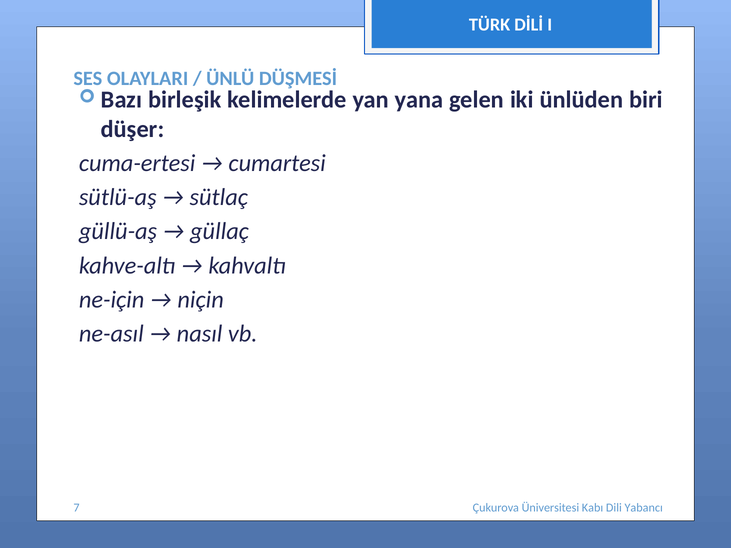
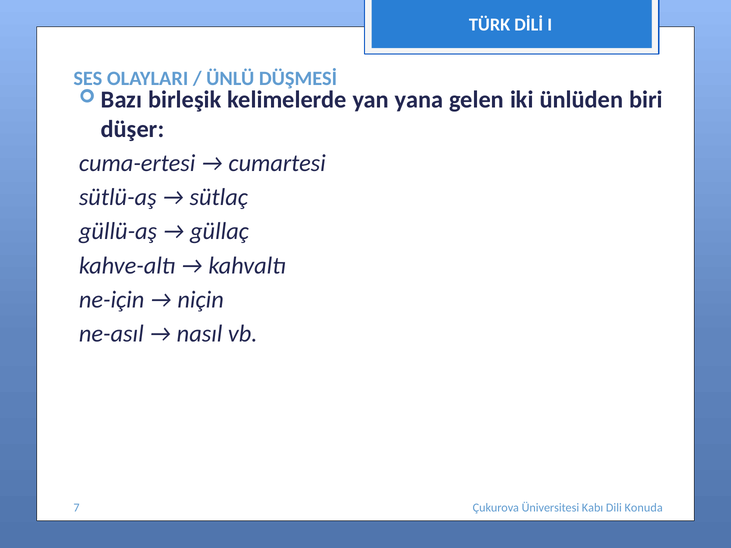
Yabancı: Yabancı -> Konuda
